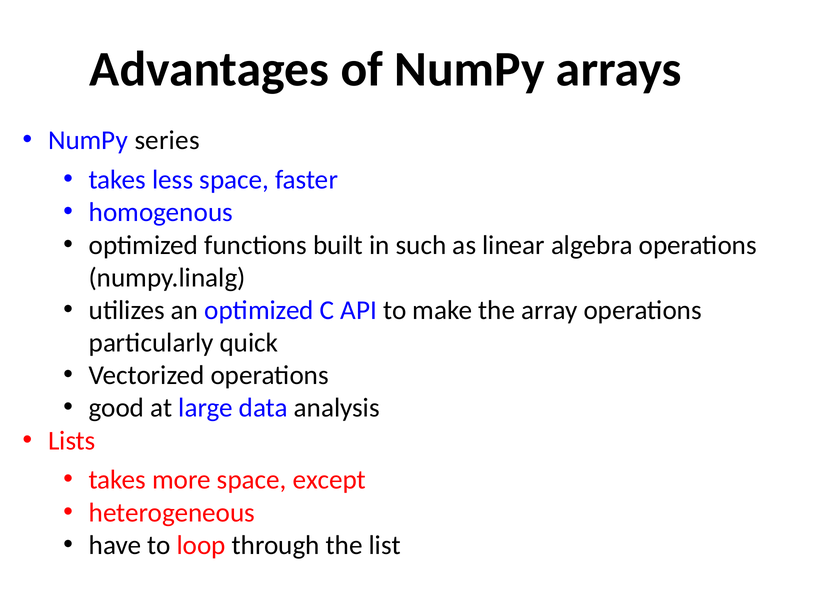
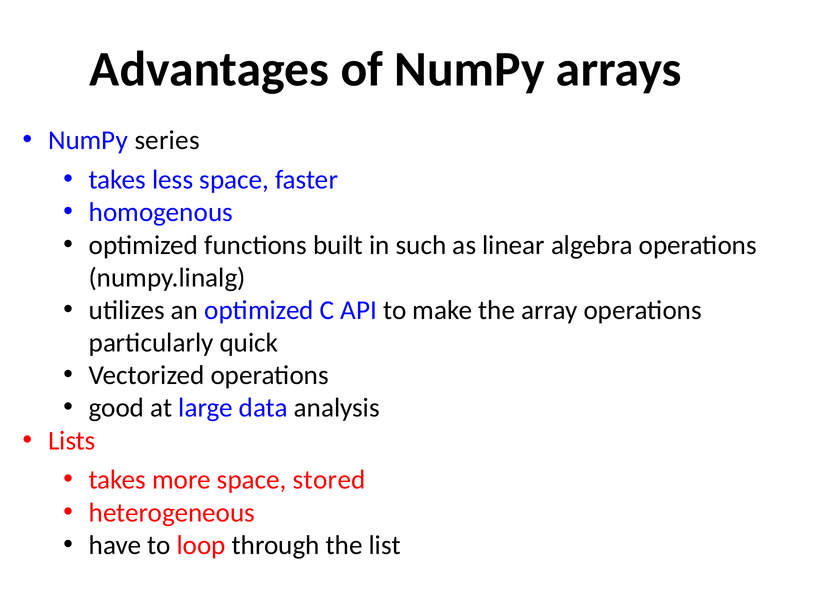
except: except -> stored
